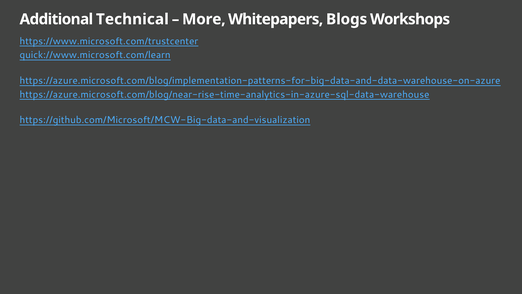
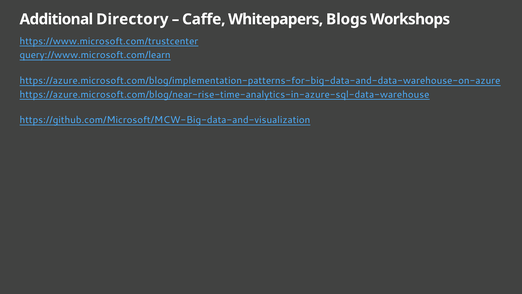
Technical: Technical -> Directory
More: More -> Caffe
quick://www.microsoft.com/learn: quick://www.microsoft.com/learn -> query://www.microsoft.com/learn
